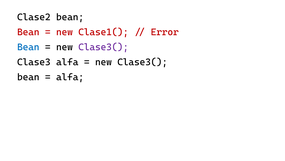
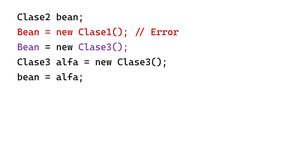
Bean at (28, 47) colour: blue -> purple
